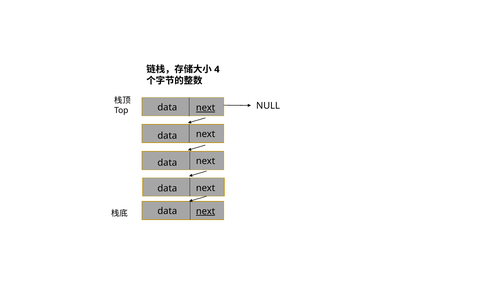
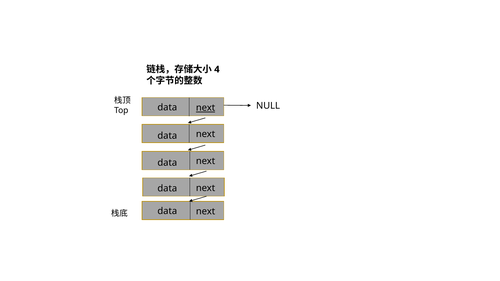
next at (206, 212) underline: present -> none
